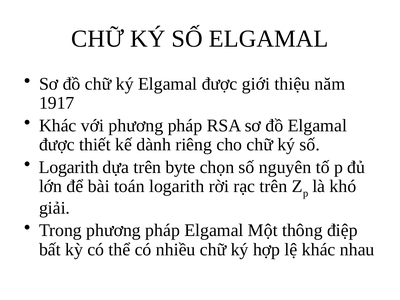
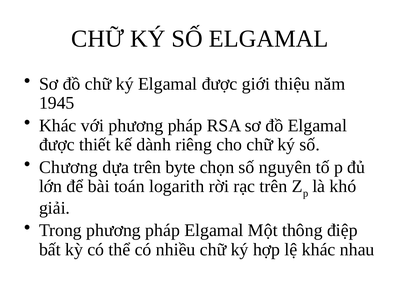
1917: 1917 -> 1945
Logarith at (69, 167): Logarith -> Chương
